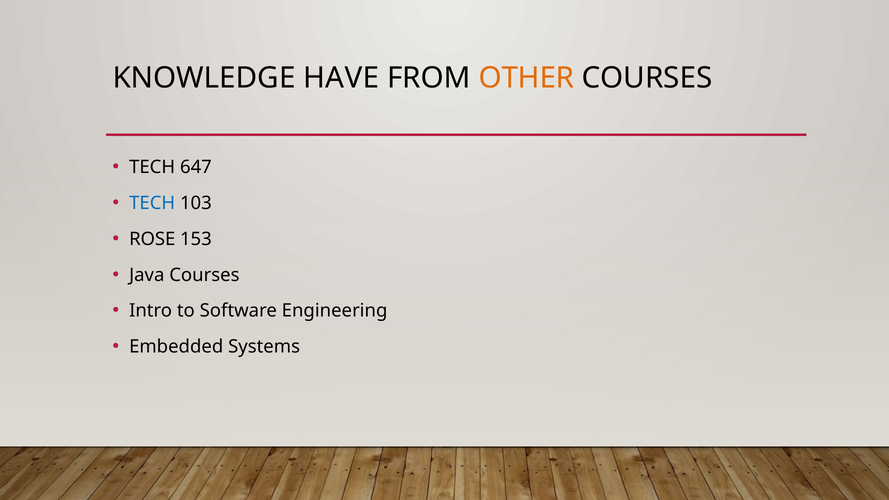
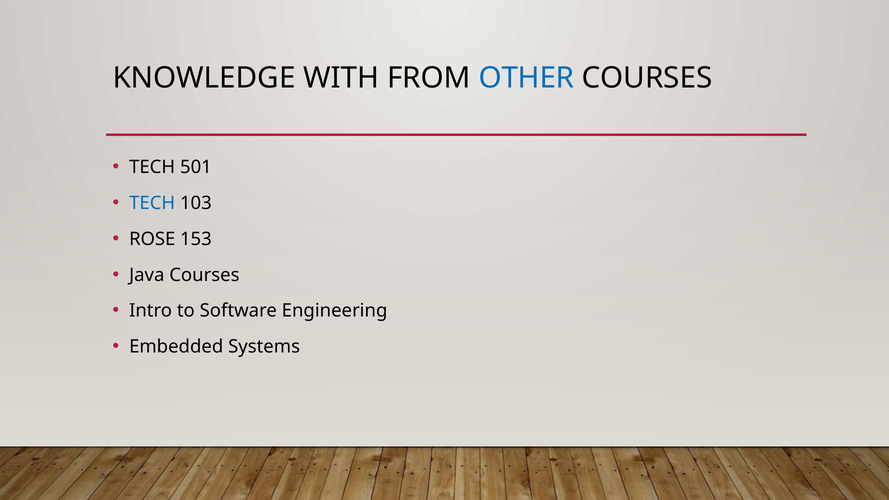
HAVE: HAVE -> WITH
OTHER colour: orange -> blue
647: 647 -> 501
